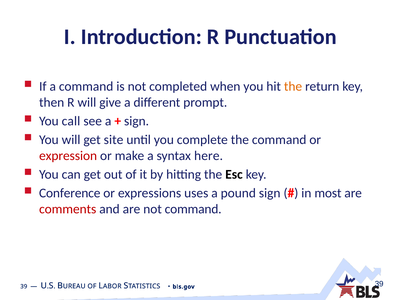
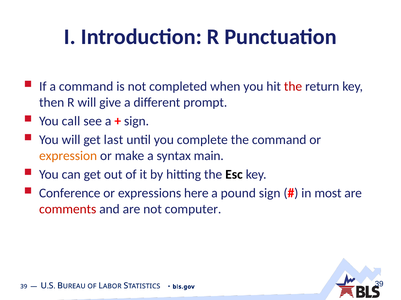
the at (293, 87) colour: orange -> red
site: site -> last
expression colour: red -> orange
here: here -> main
uses: uses -> here
not command: command -> computer
